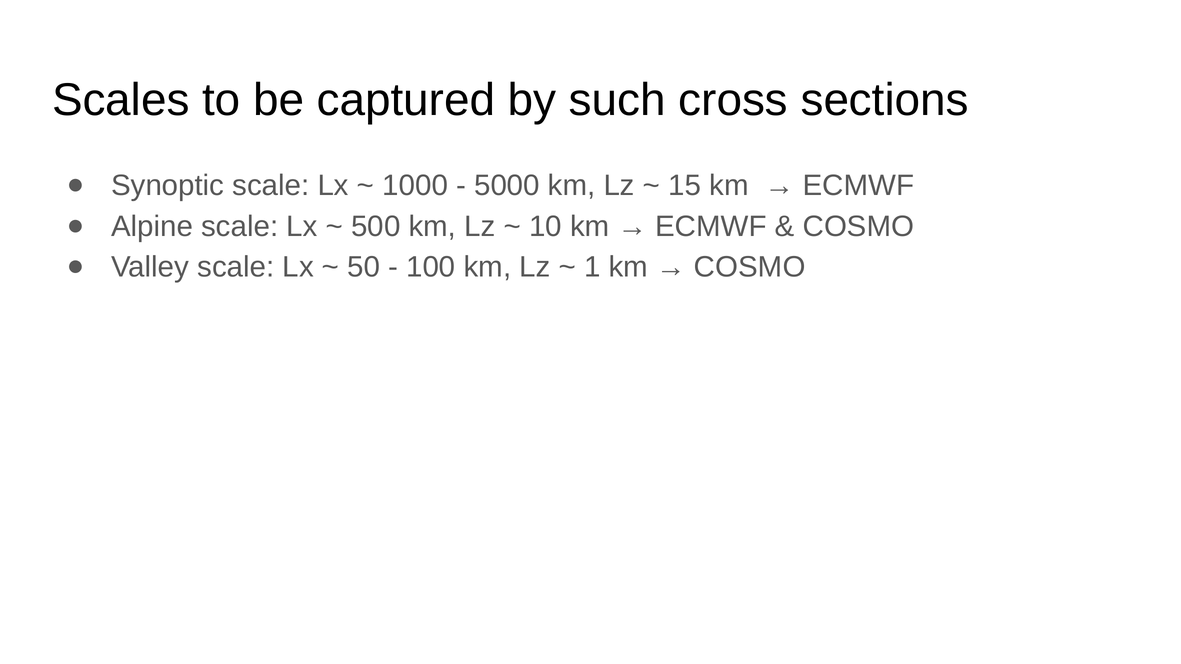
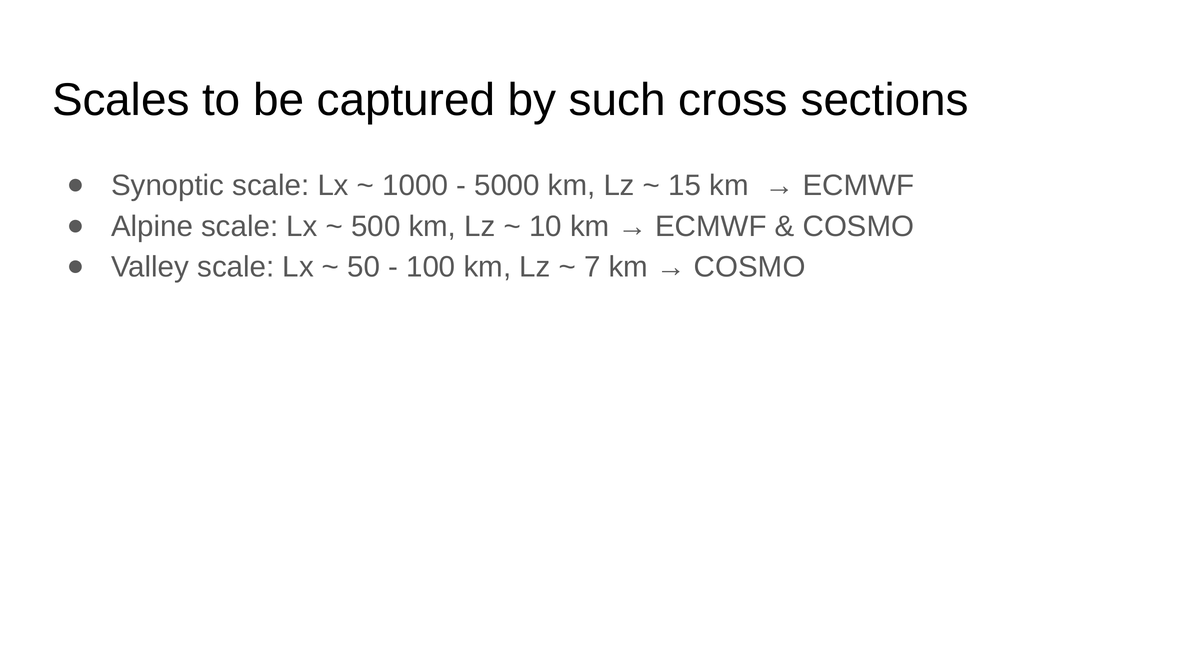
1: 1 -> 7
